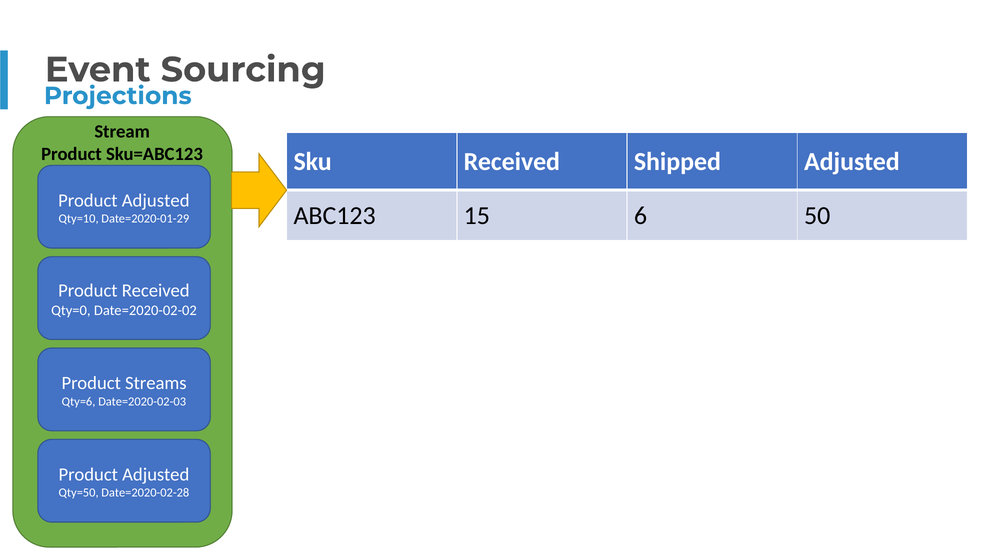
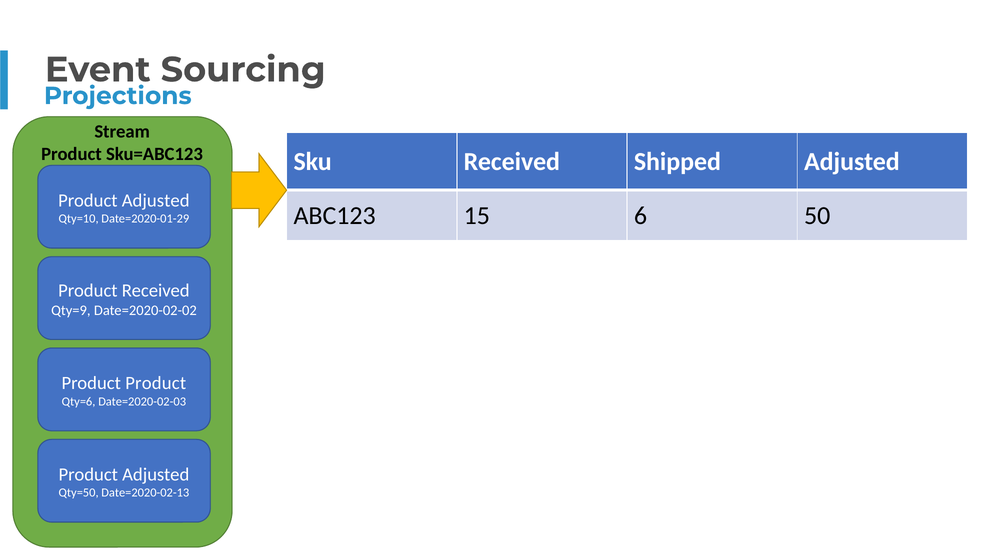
Qty=0: Qty=0 -> Qty=9
Product Streams: Streams -> Product
Date=2020-02-28: Date=2020-02-28 -> Date=2020-02-13
